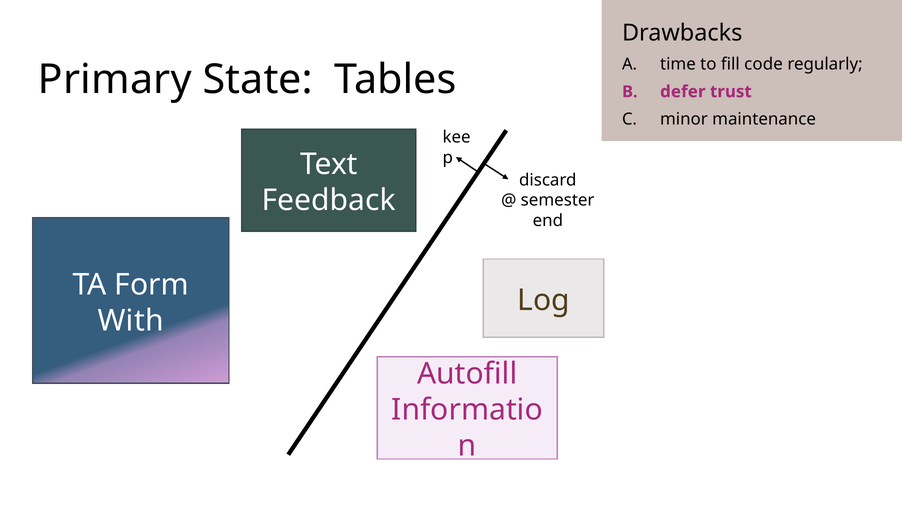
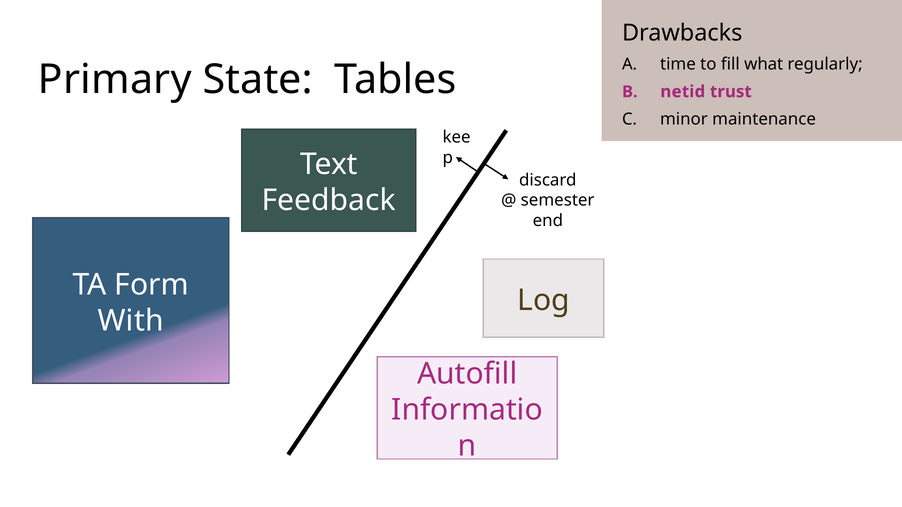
code: code -> what
defer: defer -> netid
